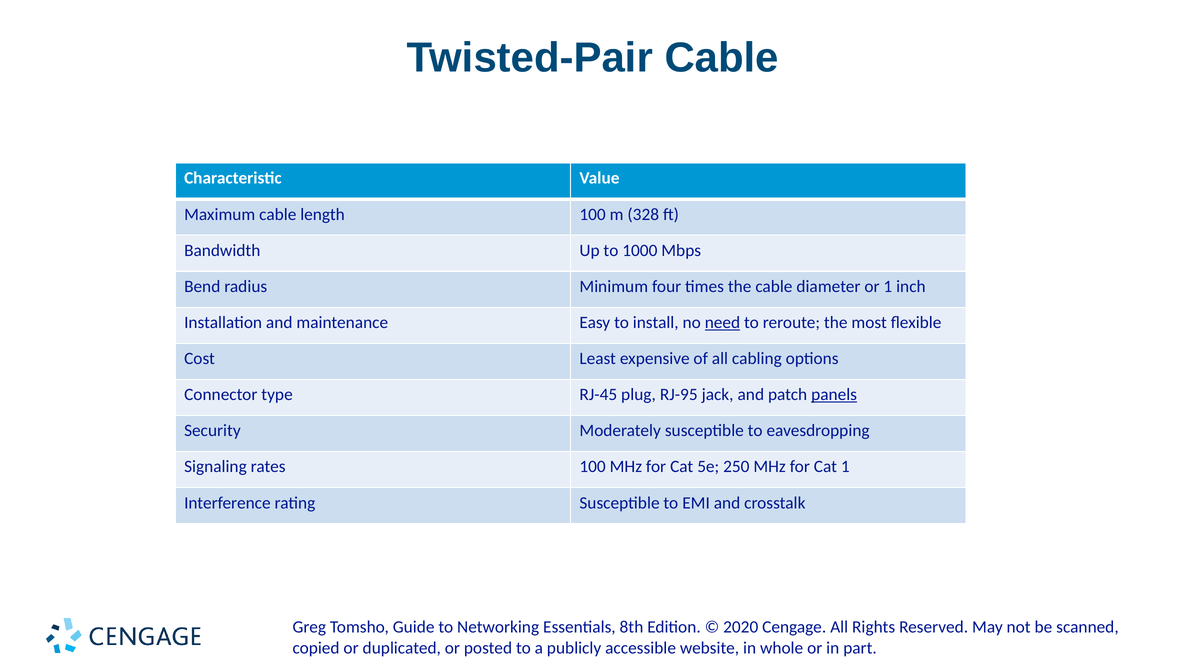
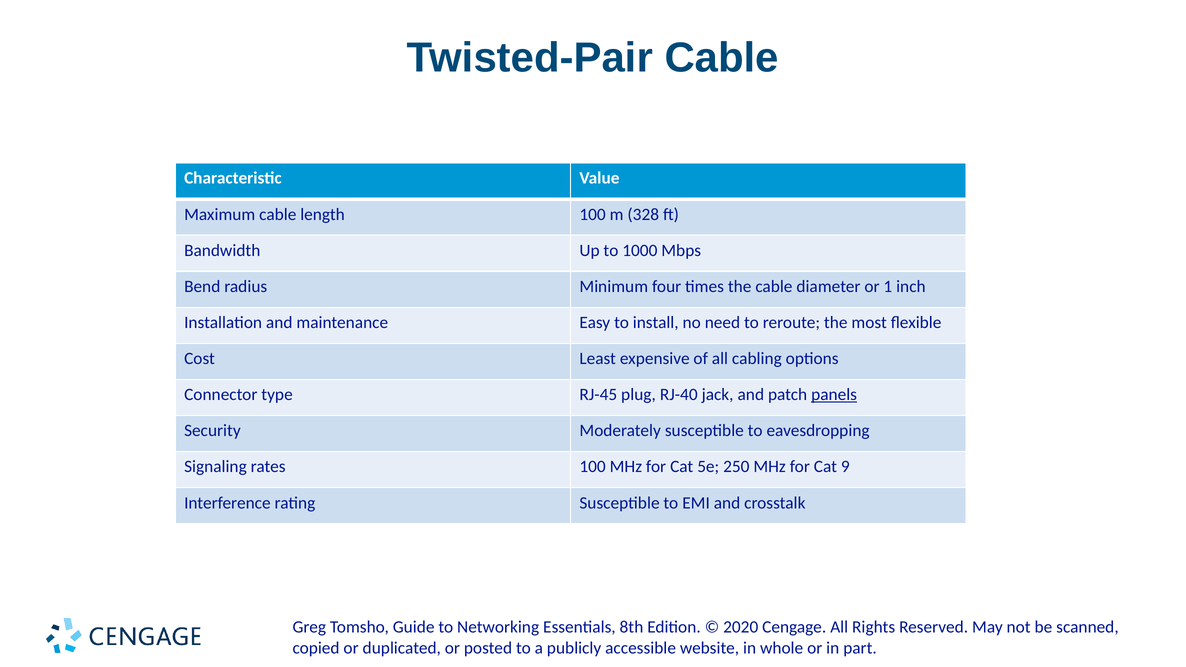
need underline: present -> none
RJ-95: RJ-95 -> RJ-40
Cat 1: 1 -> 9
